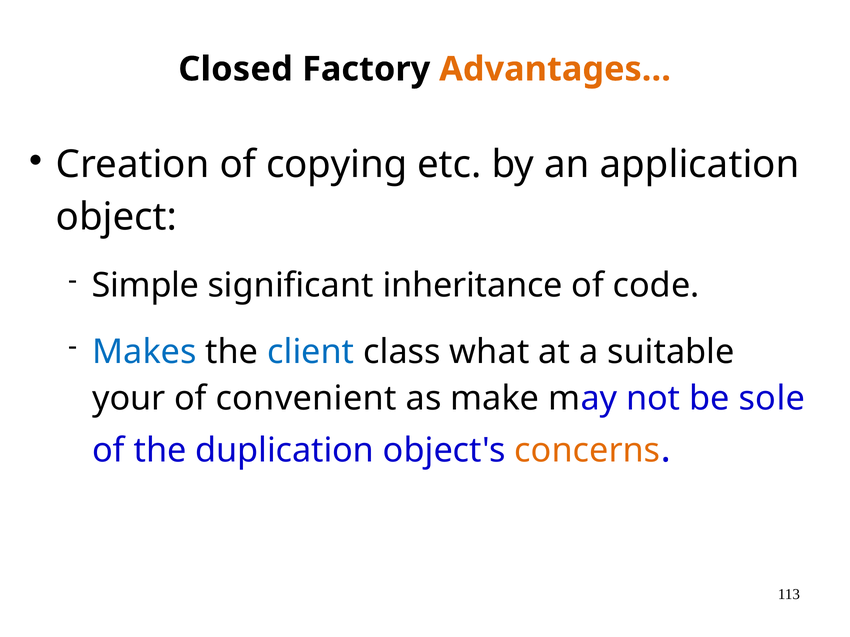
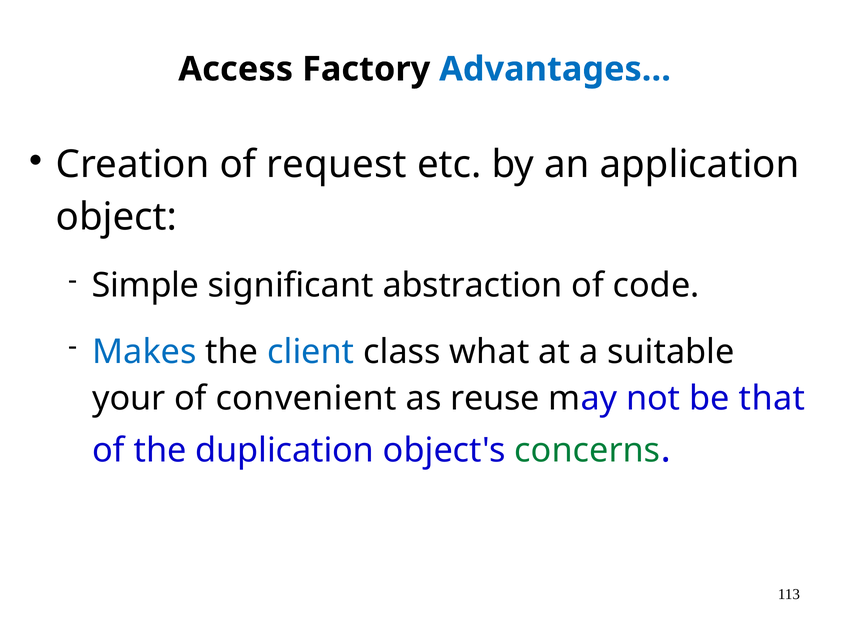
Closed: Closed -> Access
Advantages… colour: orange -> blue
copying: copying -> request
inheritance: inheritance -> abstraction
make: make -> reuse
sole: sole -> that
concerns colour: orange -> green
